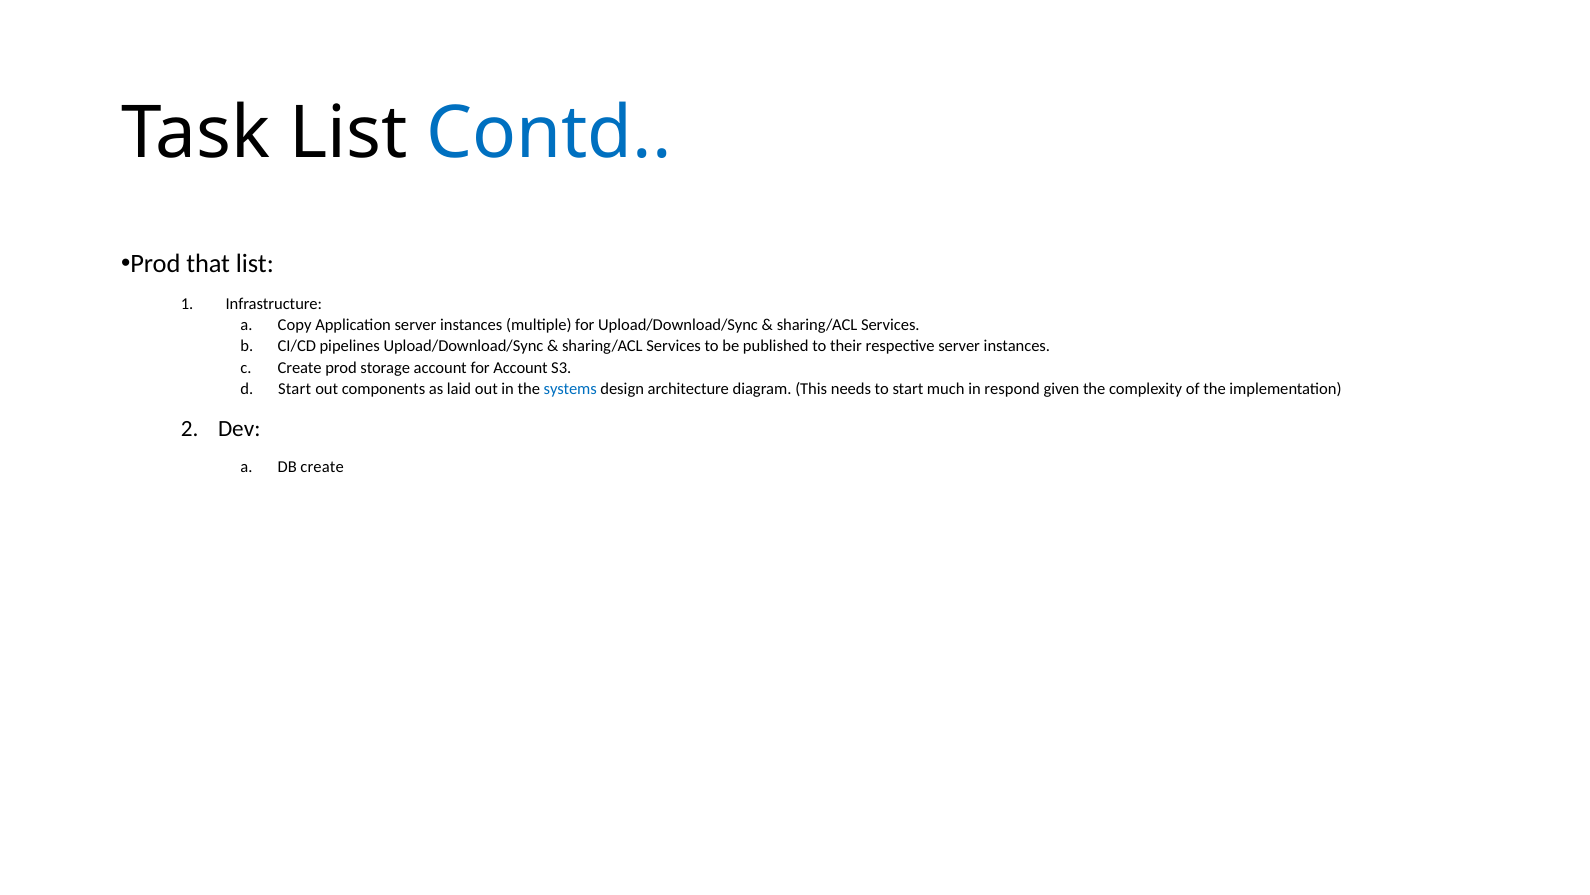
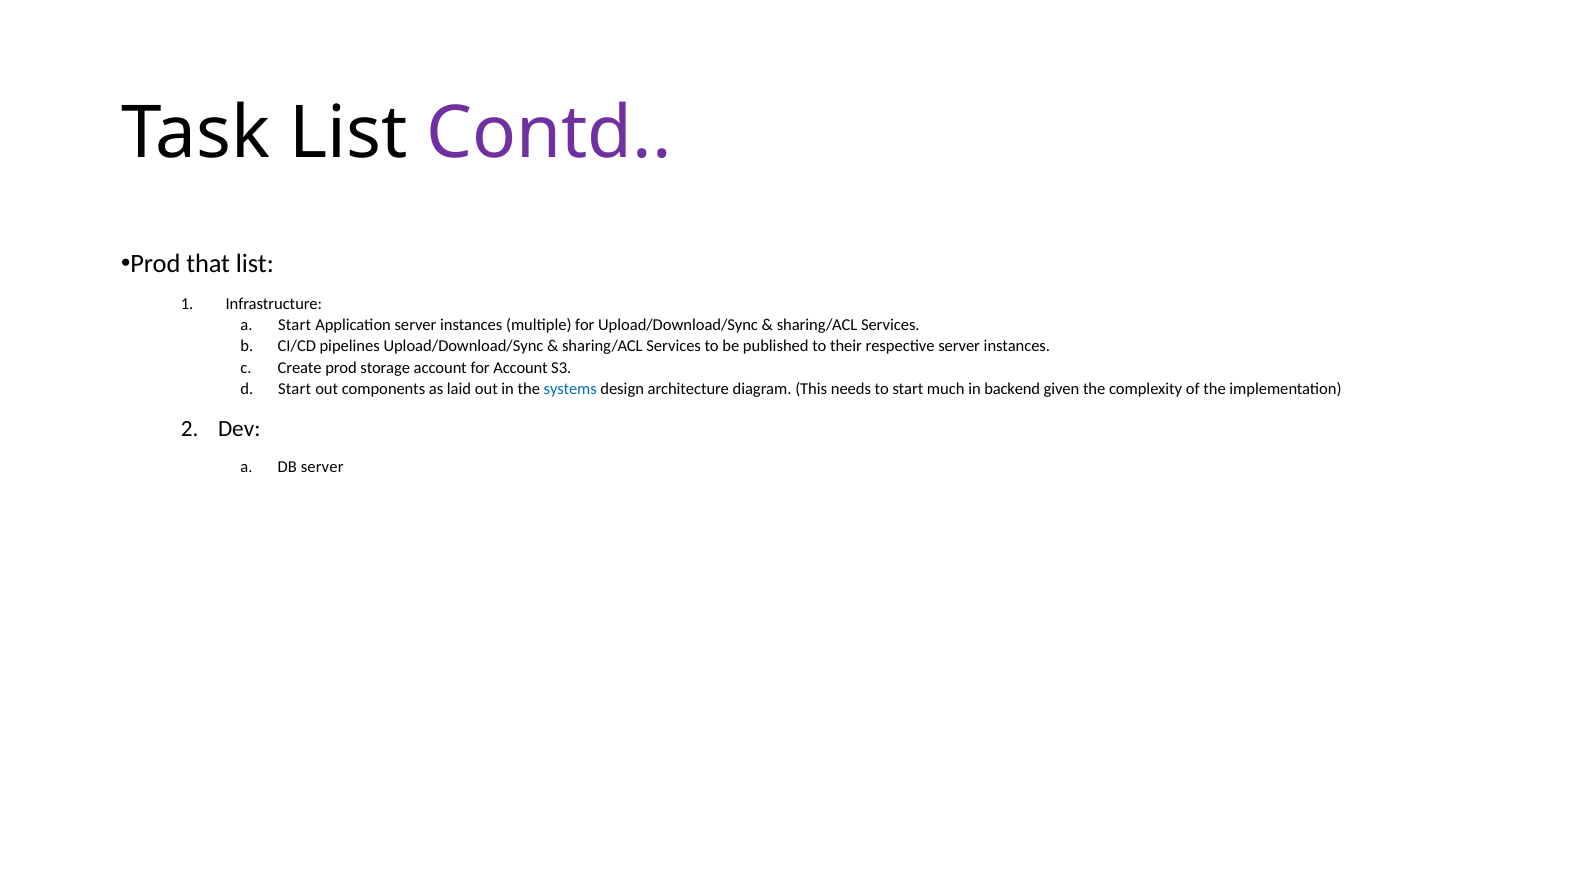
Contd colour: blue -> purple
Copy at (295, 325): Copy -> Start
respond: respond -> backend
DB create: create -> server
